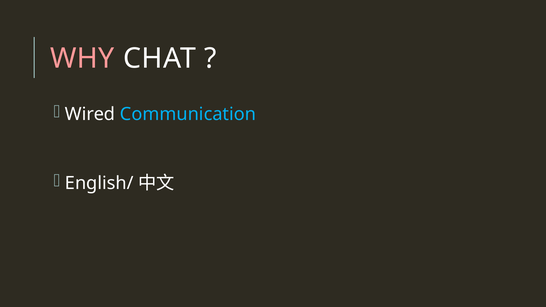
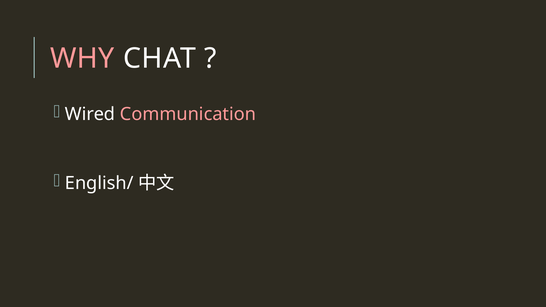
Communication colour: light blue -> pink
